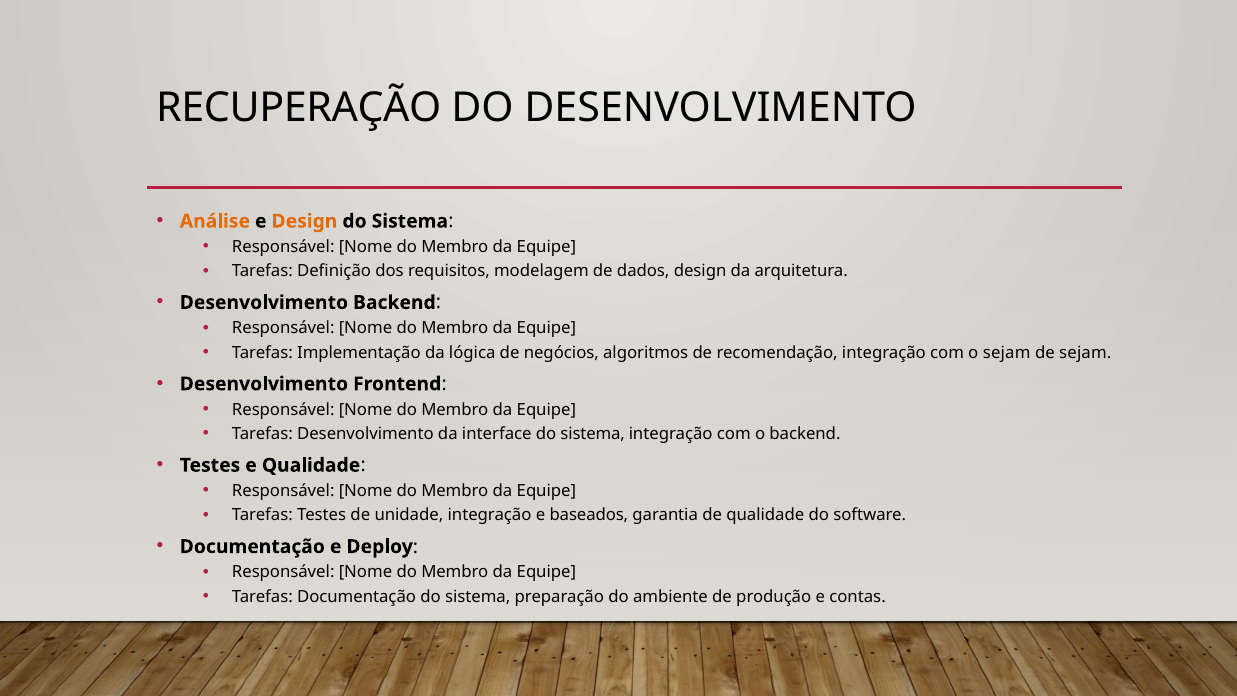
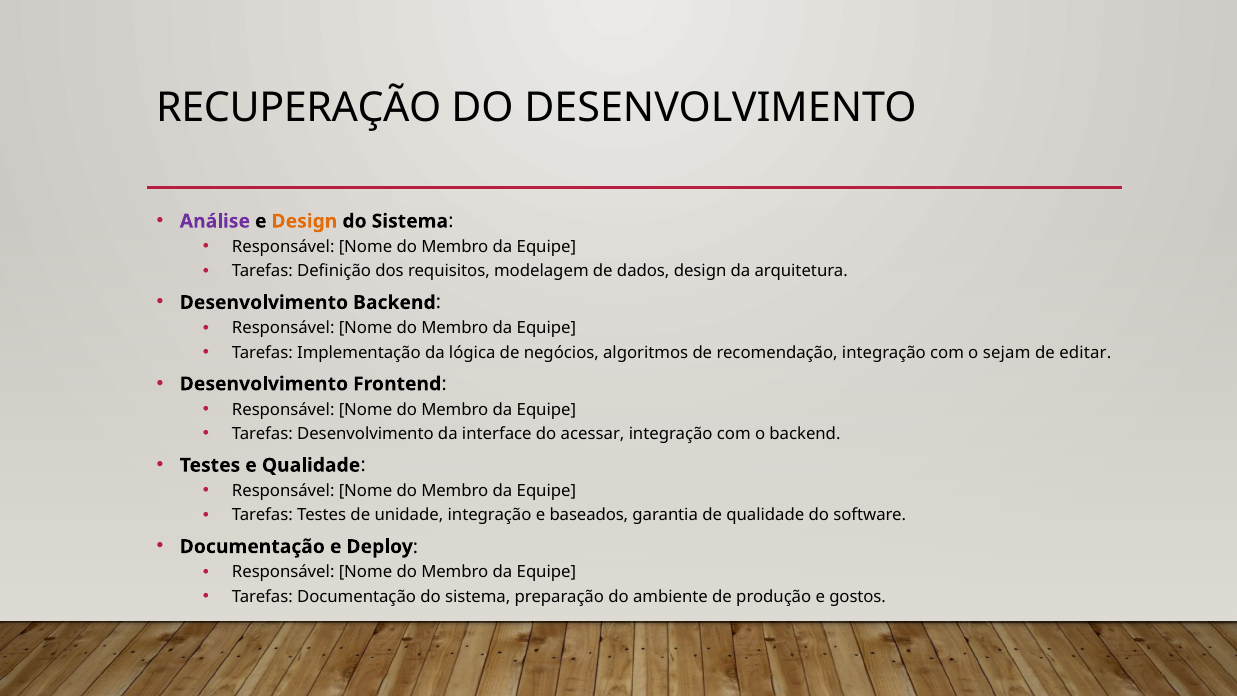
Análise colour: orange -> purple
de sejam: sejam -> editar
interface do sistema: sistema -> acessar
contas: contas -> gostos
